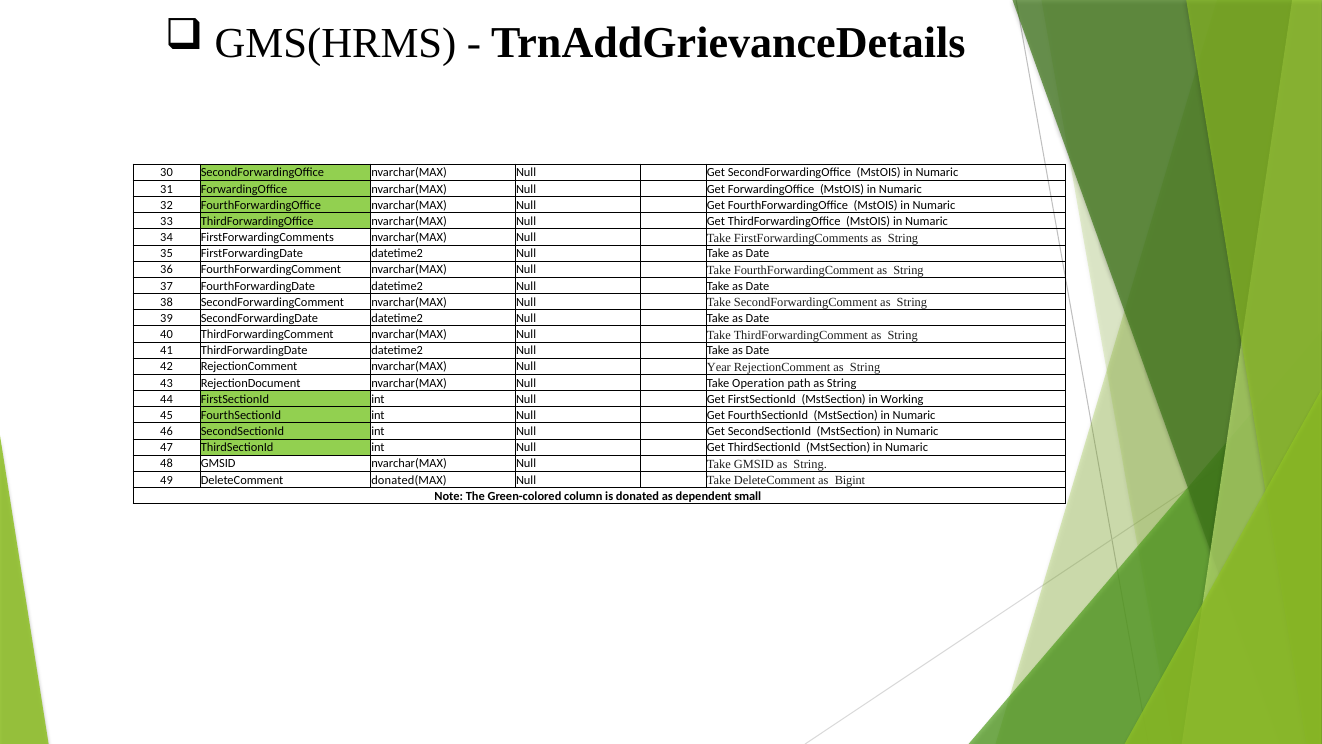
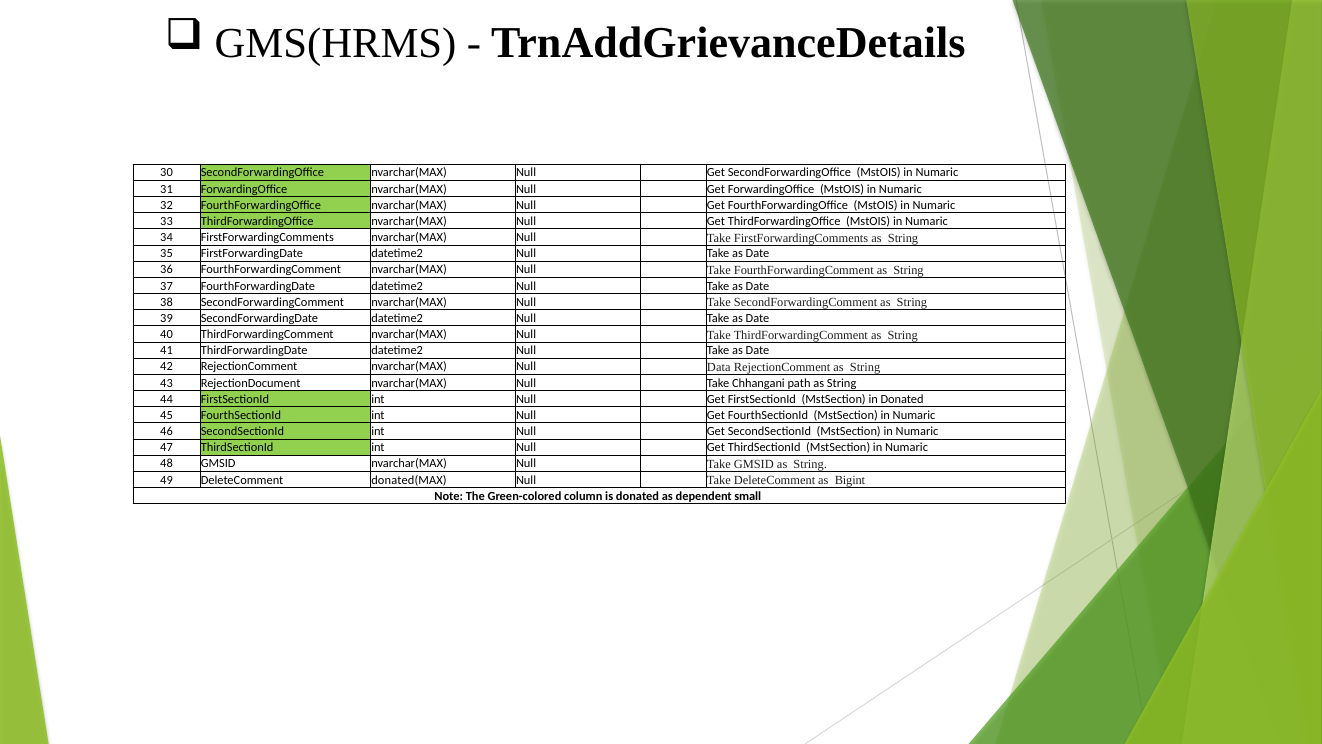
Year: Year -> Data
Operation: Operation -> Chhangani
in Working: Working -> Donated
